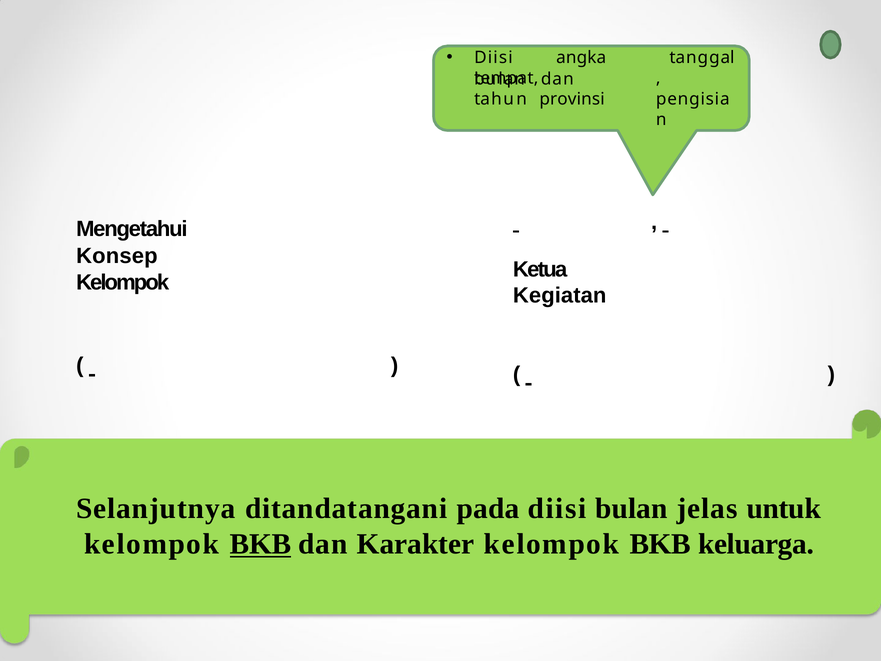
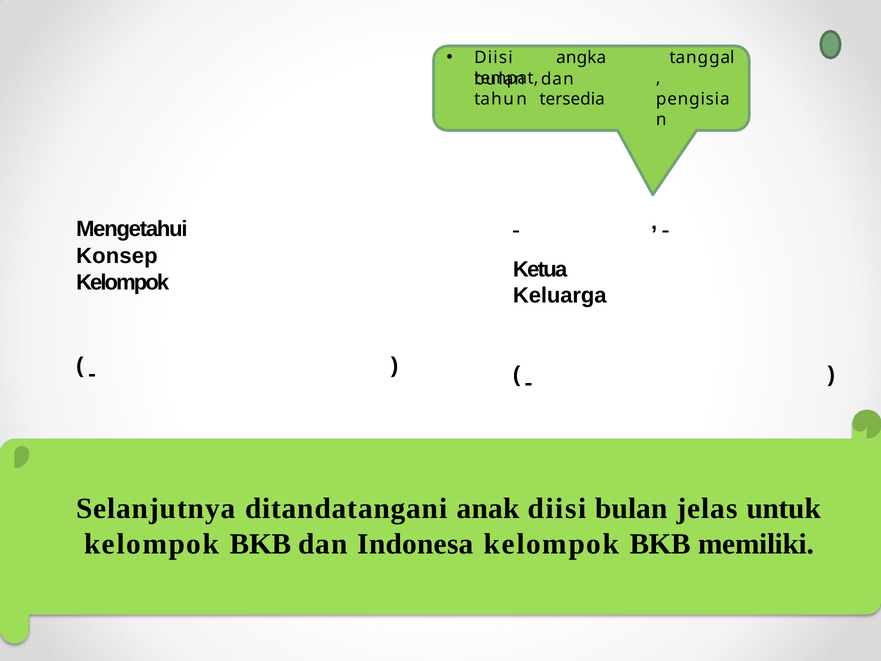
provinsi: provinsi -> tersedia
Kegiatan: Kegiatan -> Keluarga
pada: pada -> anak
BKB at (260, 544) underline: present -> none
Karakter: Karakter -> Indonesa
keluarga: keluarga -> memiliki
